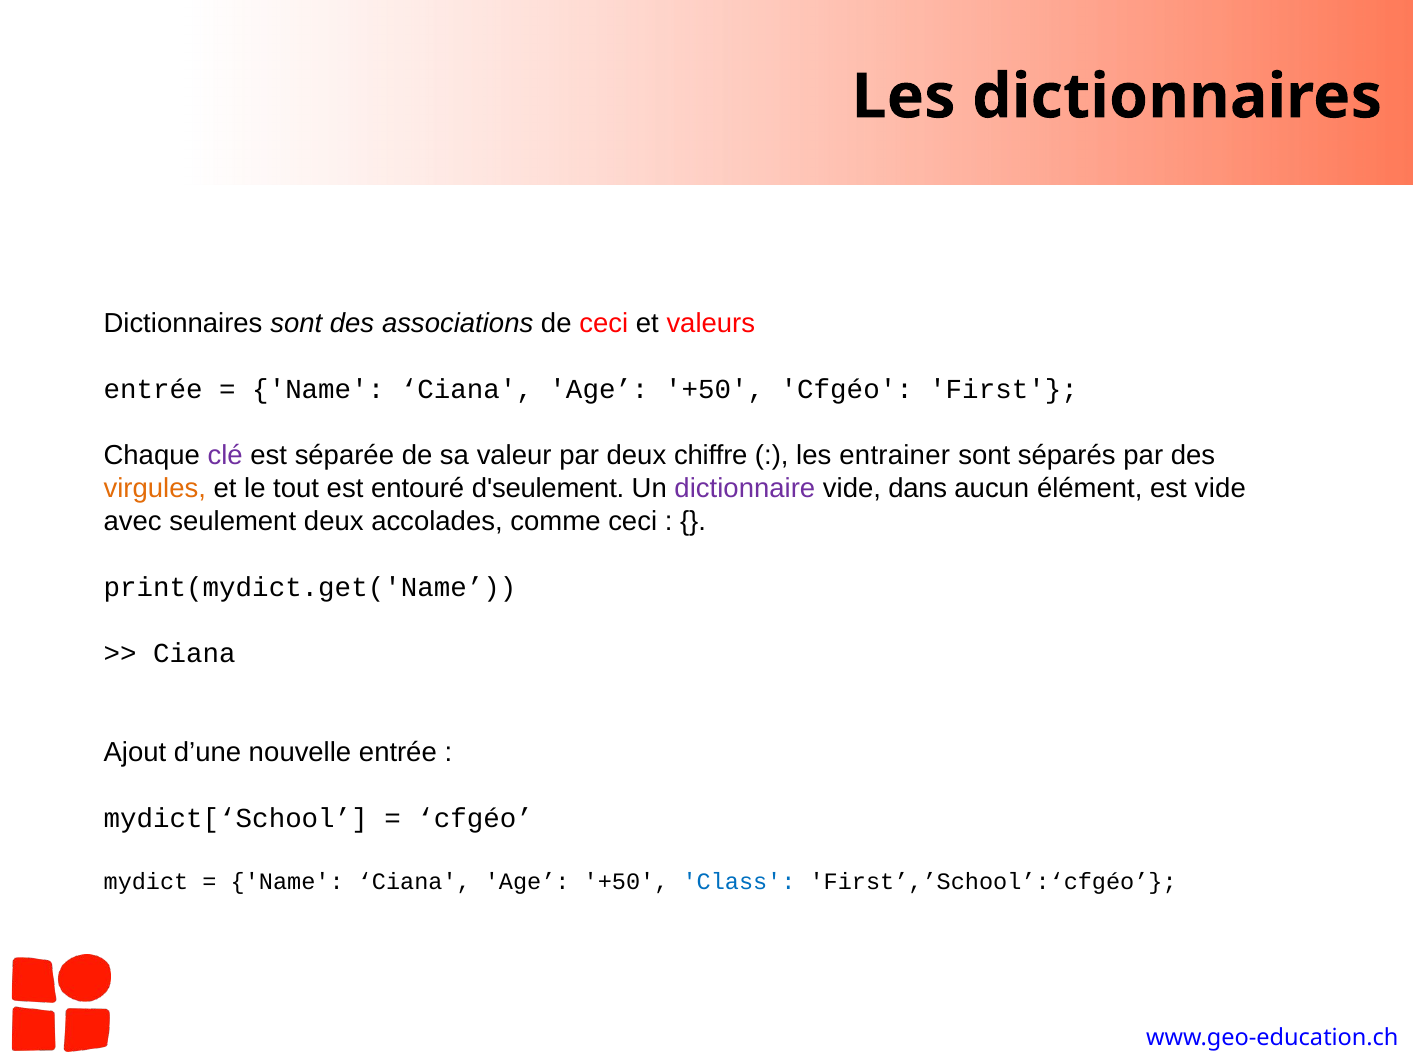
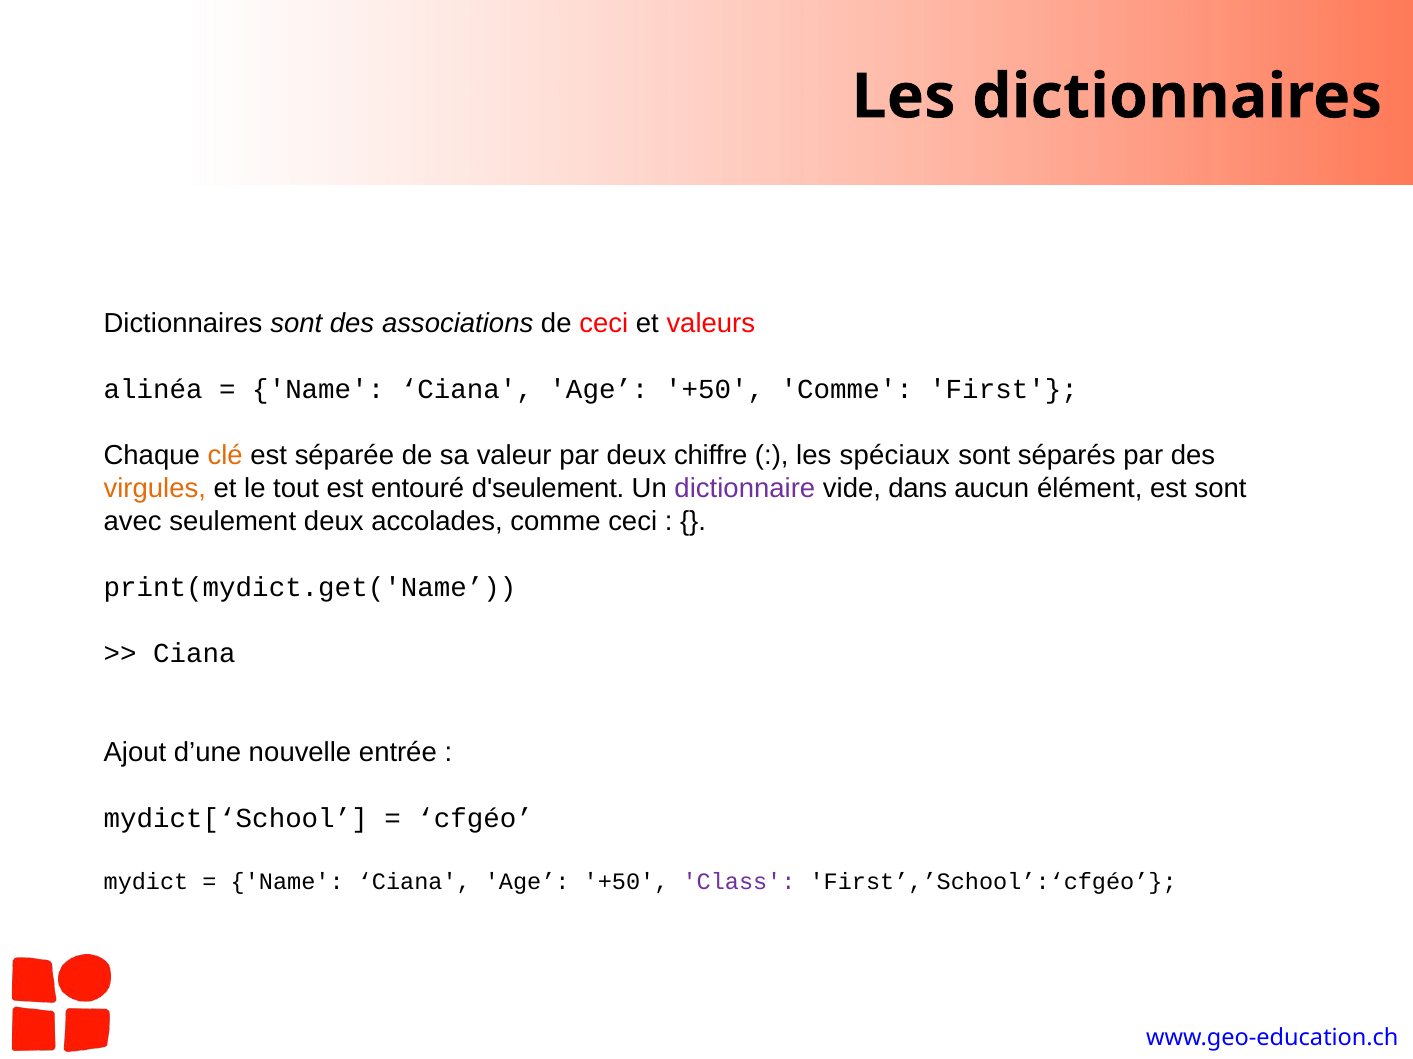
entrée at (153, 390): entrée -> alinéa
+50 Cfgéo: Cfgéo -> Comme
clé colour: purple -> orange
entrainer: entrainer -> spéciaux
est vide: vide -> sont
Class colour: blue -> purple
